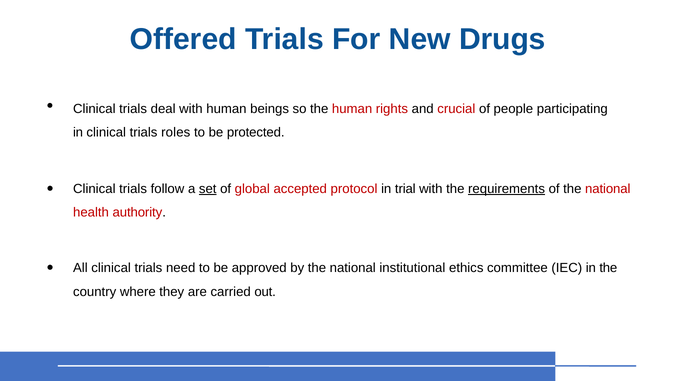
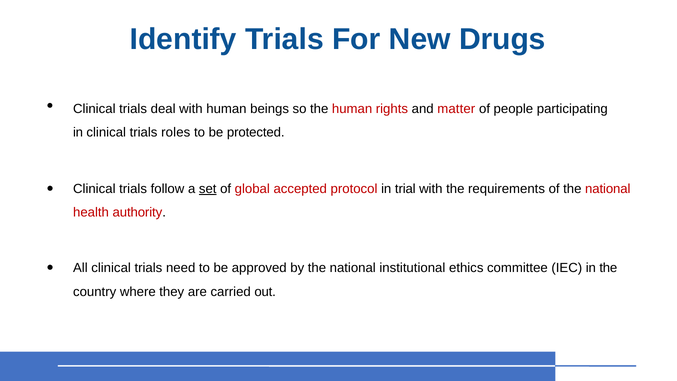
Offered: Offered -> Identify
crucial: crucial -> matter
requirements underline: present -> none
